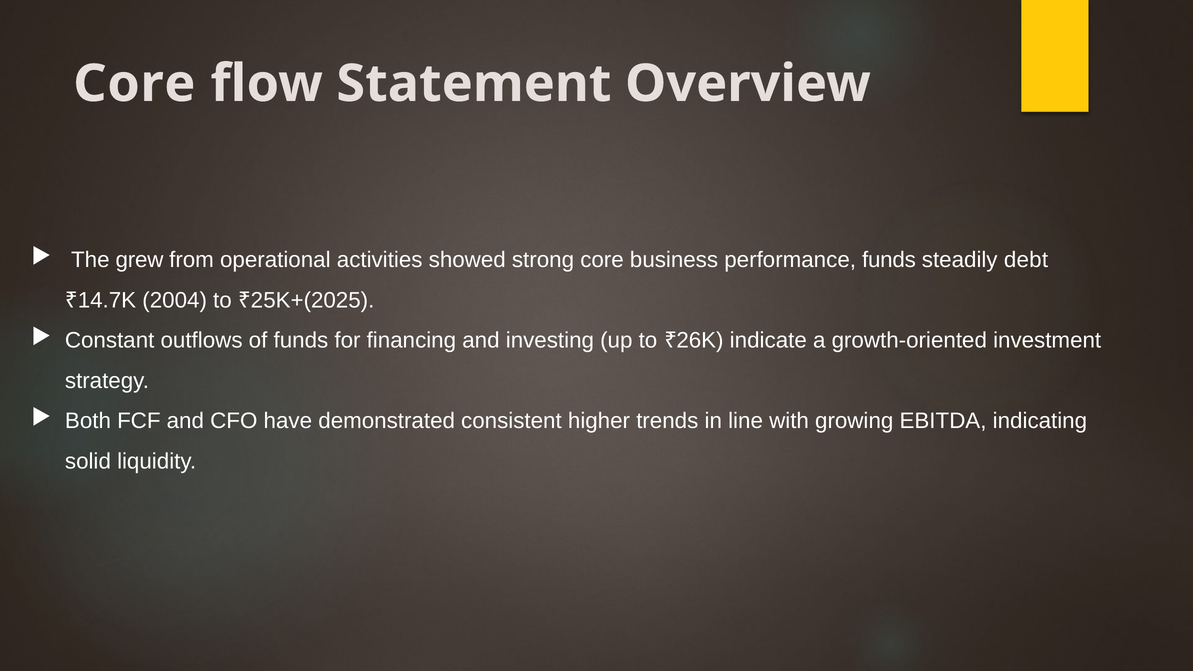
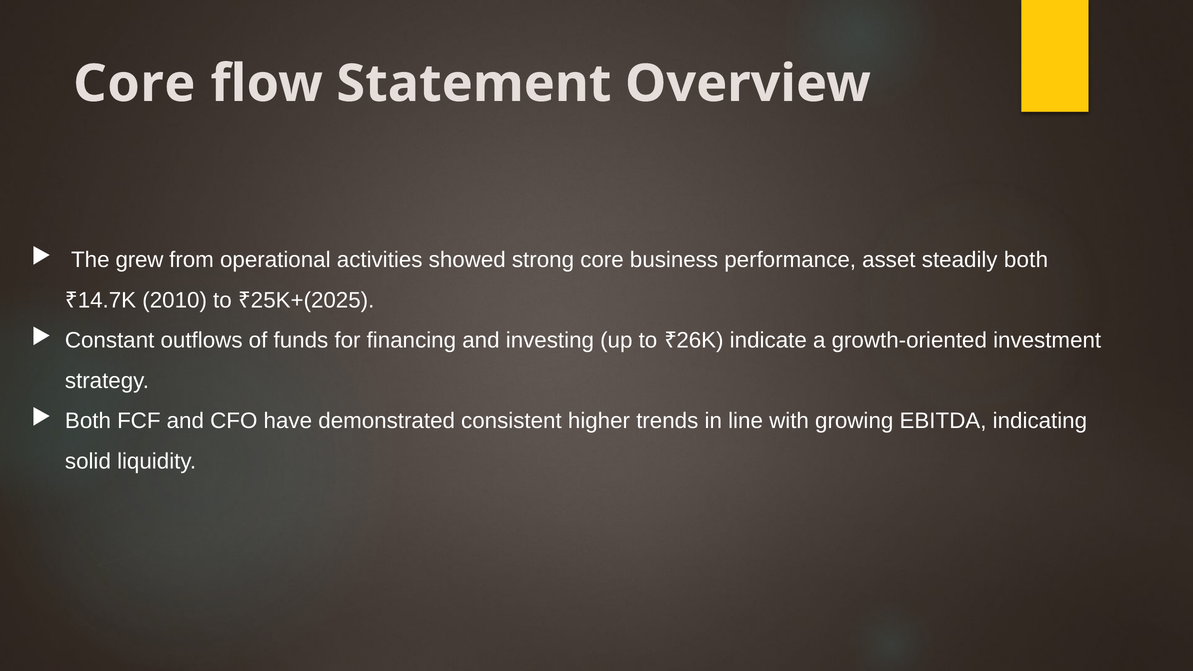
performance funds: funds -> asset
steadily debt: debt -> both
2004: 2004 -> 2010
